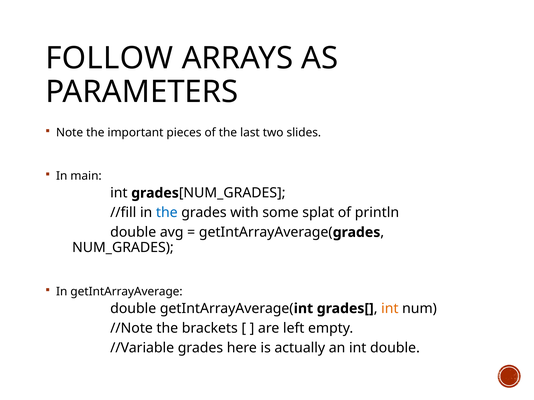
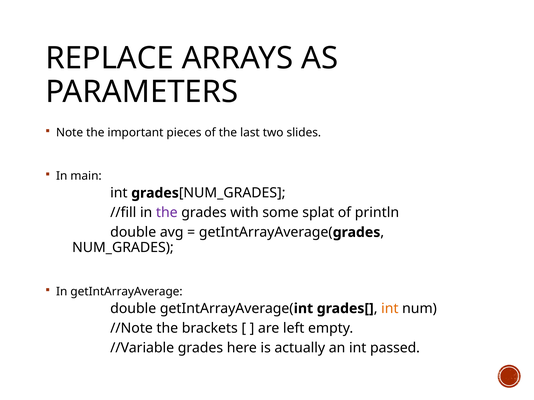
FOLLOW: FOLLOW -> REPLACE
the at (167, 213) colour: blue -> purple
int double: double -> passed
